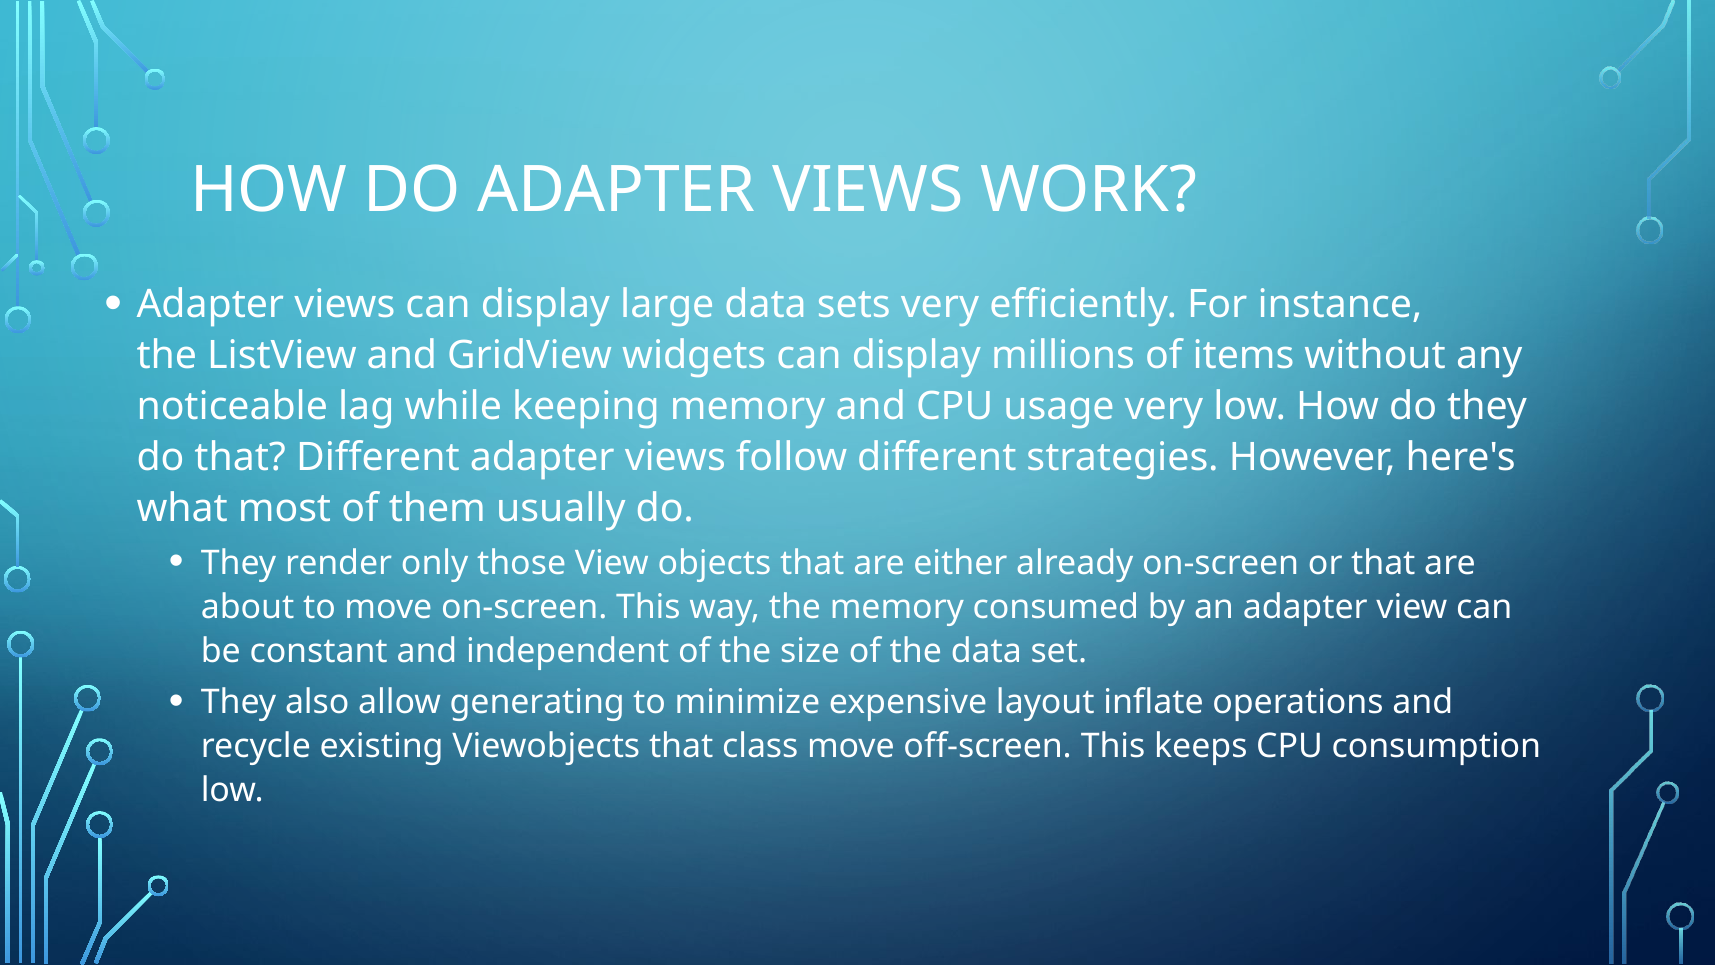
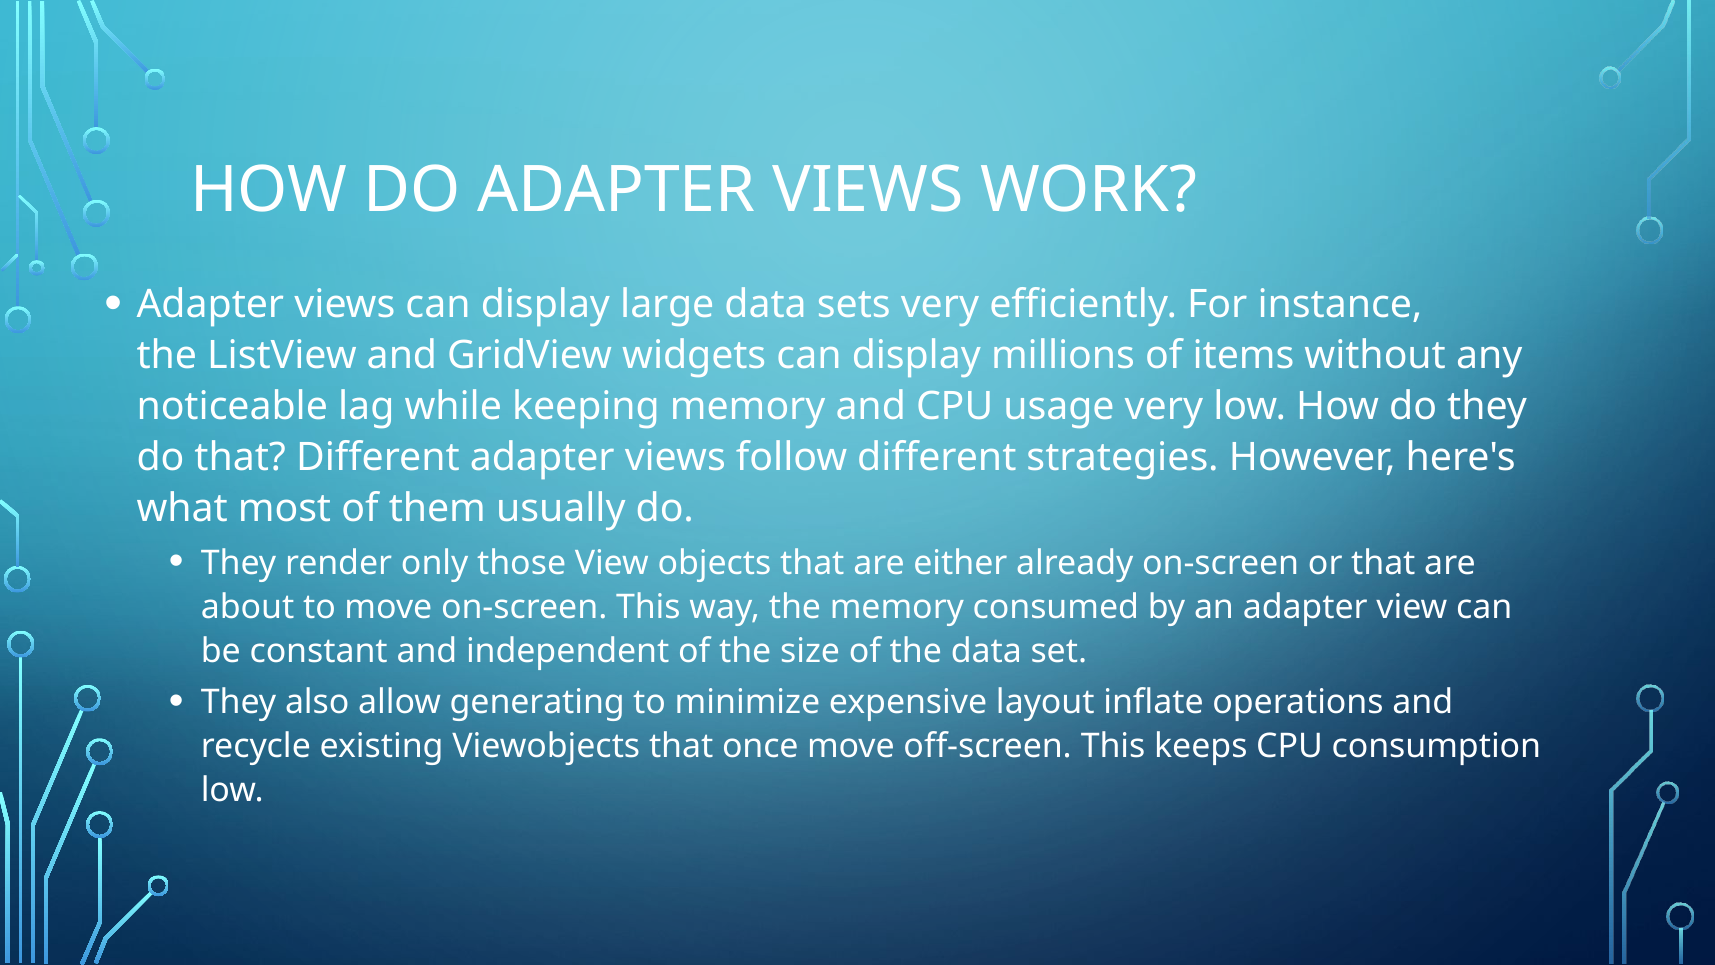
class: class -> once
